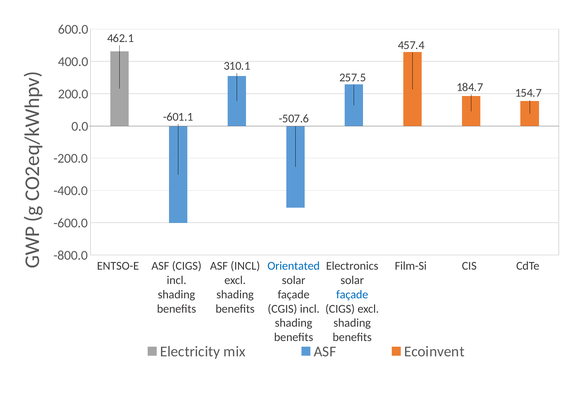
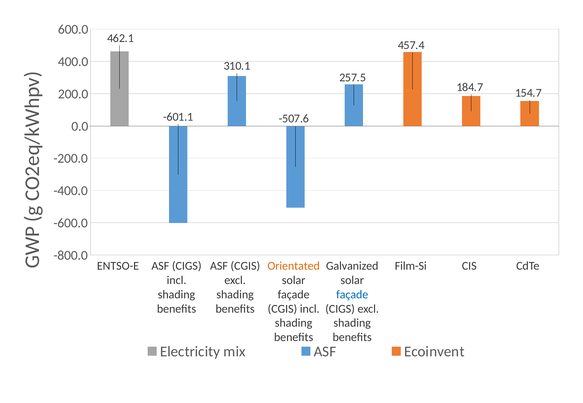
ASF INCL: INCL -> CGIS
Orientated colour: blue -> orange
Electronics: Electronics -> Galvanized
